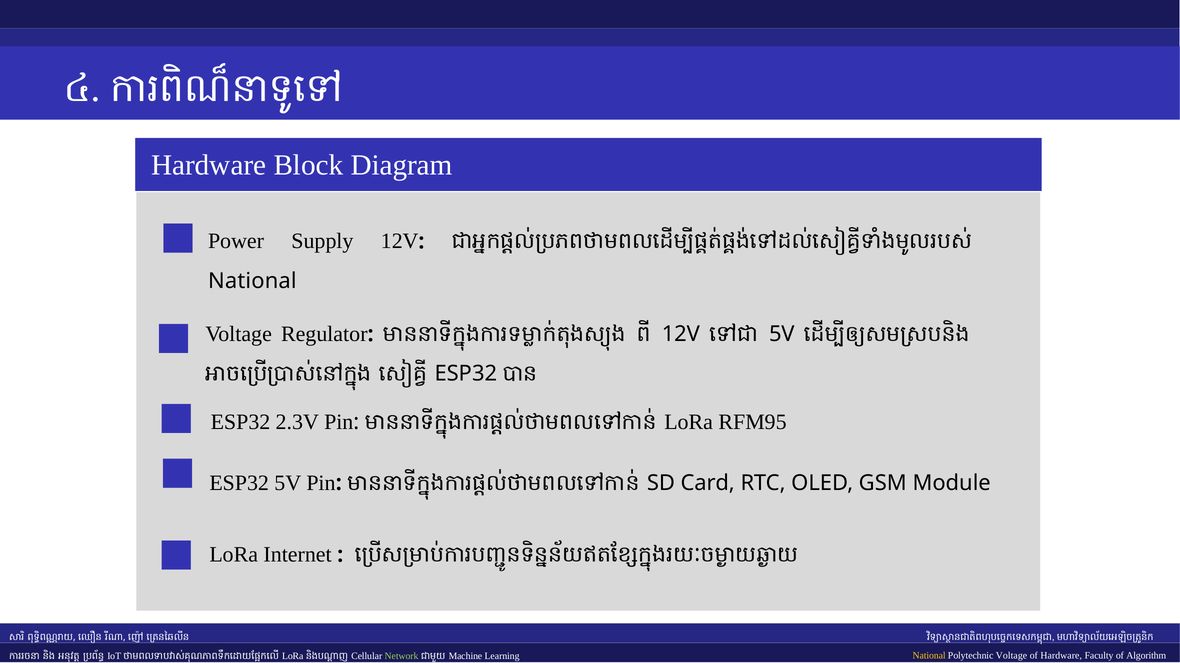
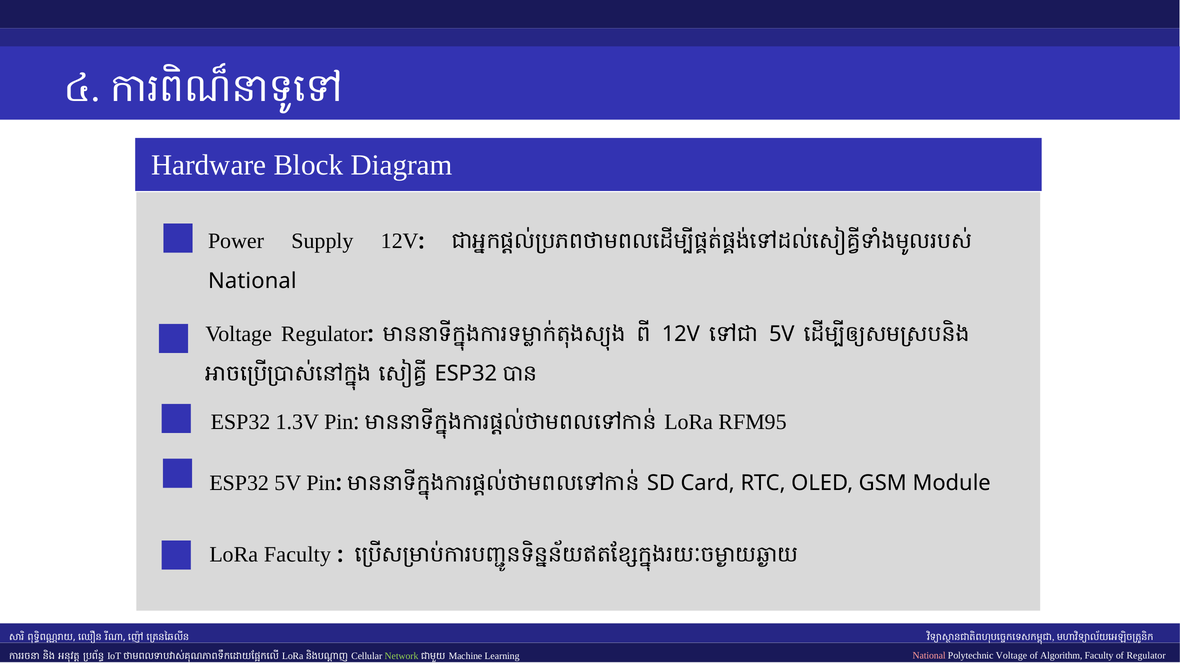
2.3V: 2.3V -> 1.3V
LoRa Internet: Internet -> Faculty
National at (929, 656) colour: yellow -> pink
of Hardware: Hardware -> Algorithm
of Algorithm: Algorithm -> Regulator
